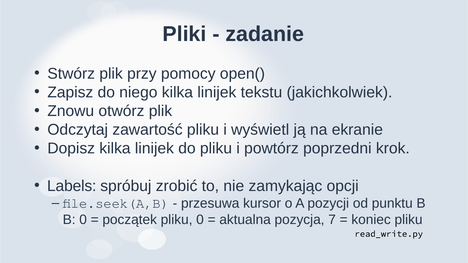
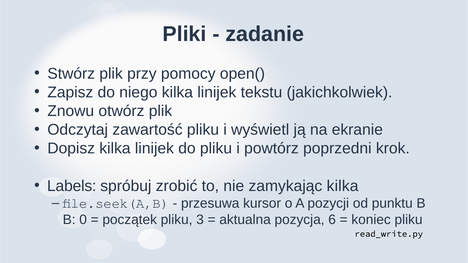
zamykając opcji: opcji -> kilka
pliku 0: 0 -> 3
7: 7 -> 6
